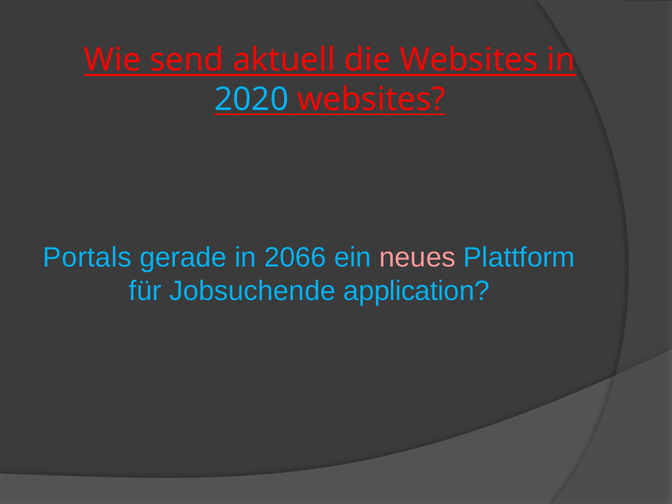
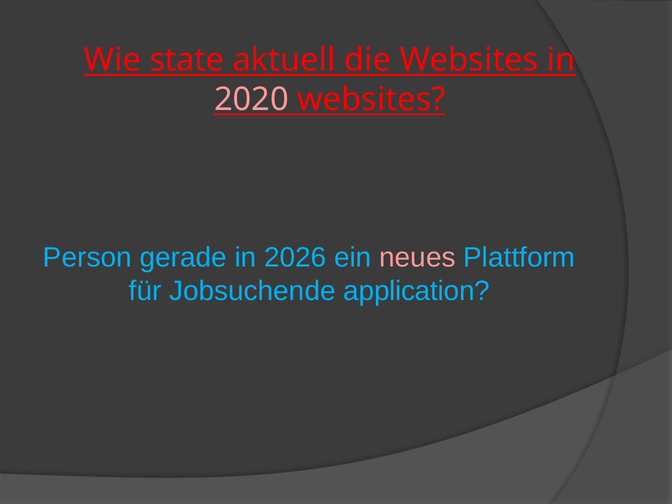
send: send -> state
2020 colour: light blue -> pink
Portals: Portals -> Person
2066: 2066 -> 2026
